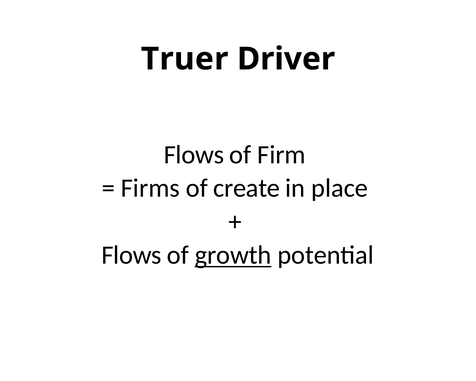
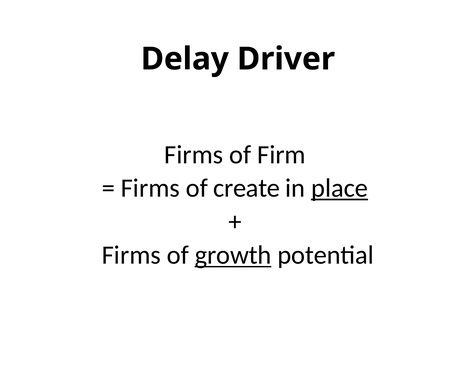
Truer: Truer -> Delay
Flows at (194, 155): Flows -> Firms
place underline: none -> present
Flows at (132, 255): Flows -> Firms
